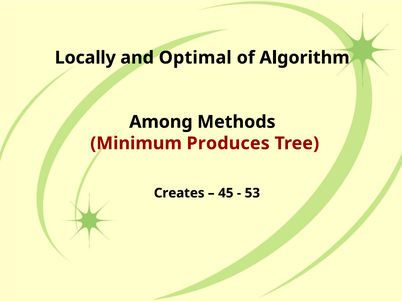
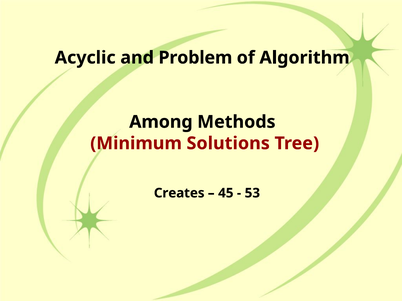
Locally: Locally -> Acyclic
Optimal: Optimal -> Problem
Produces: Produces -> Solutions
